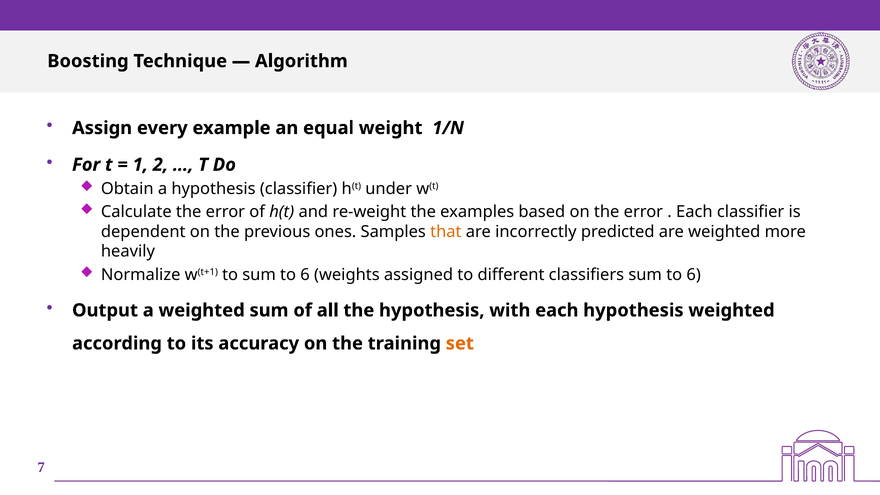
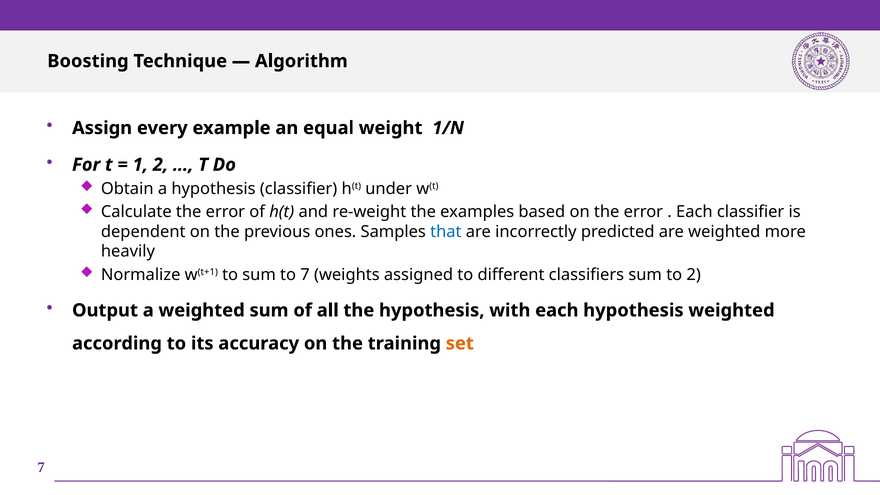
that colour: orange -> blue
to sum to 6: 6 -> 7
classifiers sum to 6: 6 -> 2
